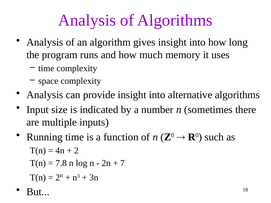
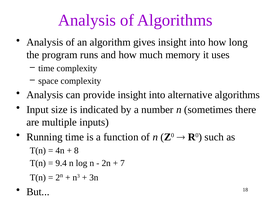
2 at (76, 151): 2 -> 8
7.8: 7.8 -> 9.4
